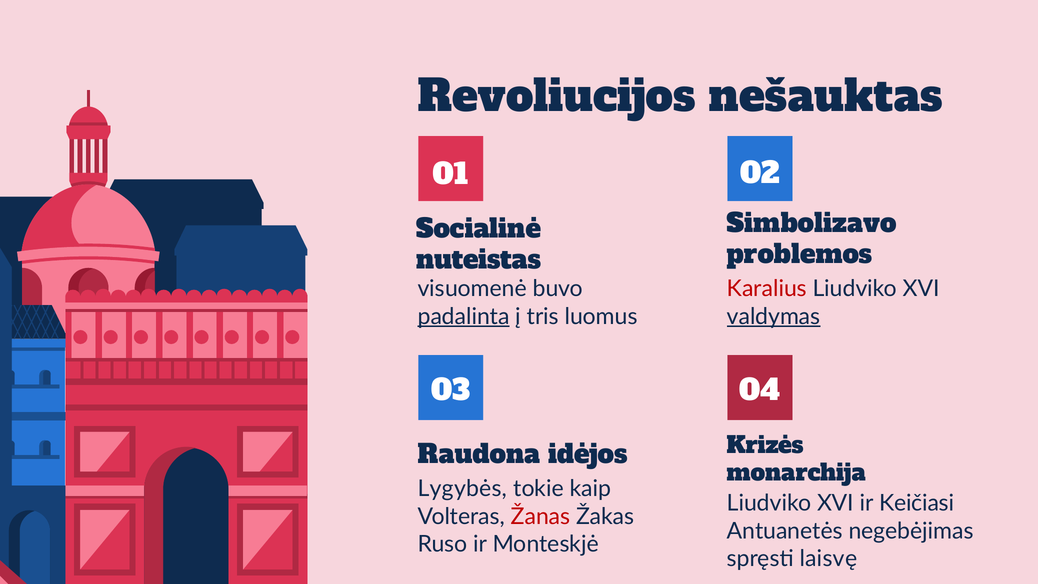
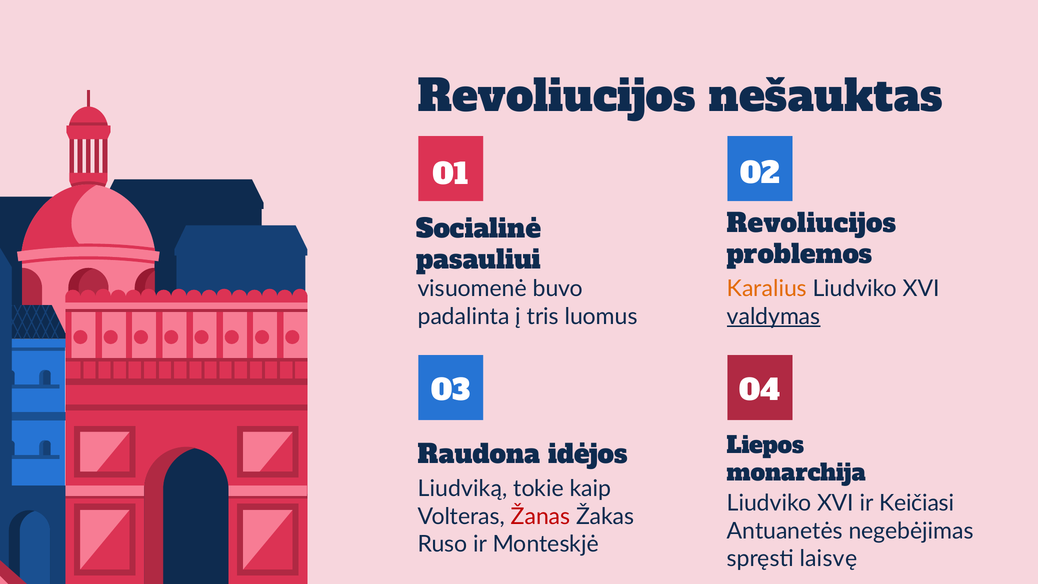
Simbolizavo at (812, 223): Simbolizavo -> Revoliucijos
nuteistas: nuteistas -> pasauliui
Karalius colour: red -> orange
padalinta underline: present -> none
Krizės: Krizės -> Liepos
Lygybės: Lygybės -> Liudviką
